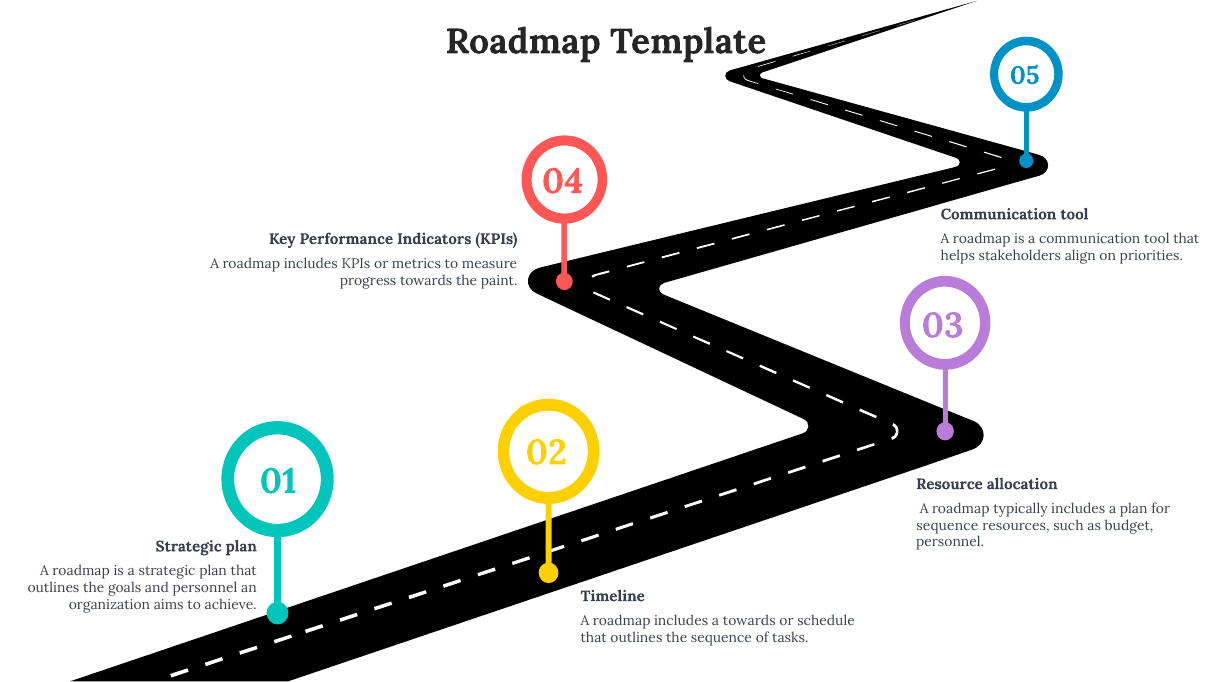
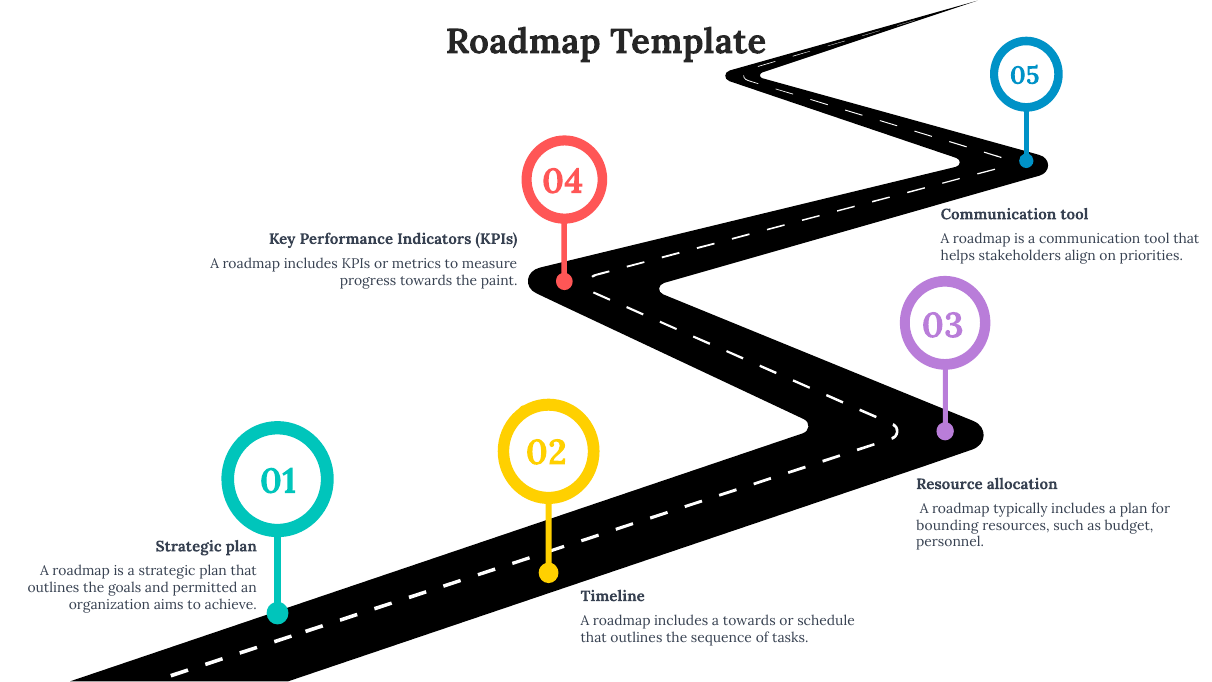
sequence at (947, 526): sequence -> bounding
and personnel: personnel -> permitted
